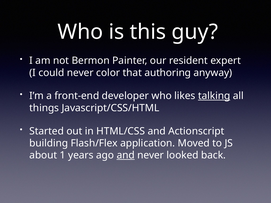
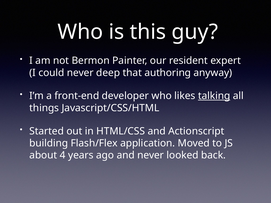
color: color -> deep
1: 1 -> 4
and at (126, 155) underline: present -> none
